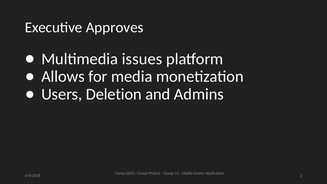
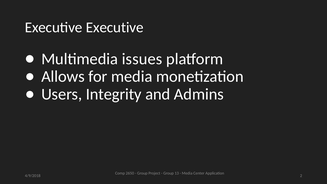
Executive Approves: Approves -> Executive
Deletion: Deletion -> Integrity
